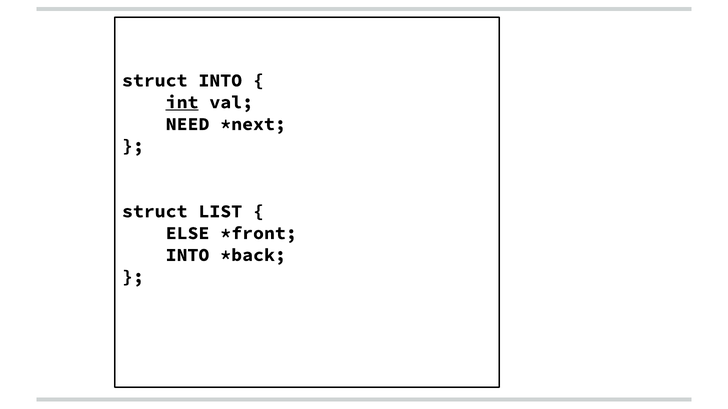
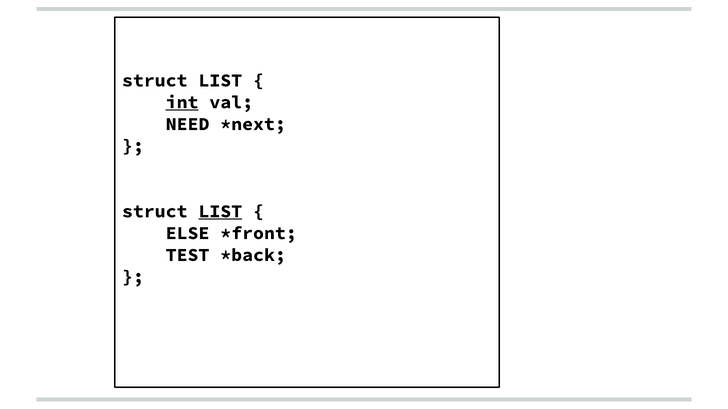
INTO at (220, 80): INTO -> LIST
LIST at (220, 212) underline: none -> present
INTO at (188, 255): INTO -> TEST
